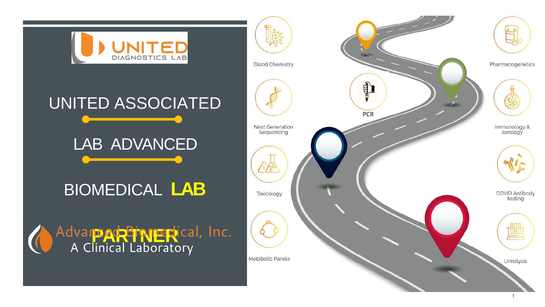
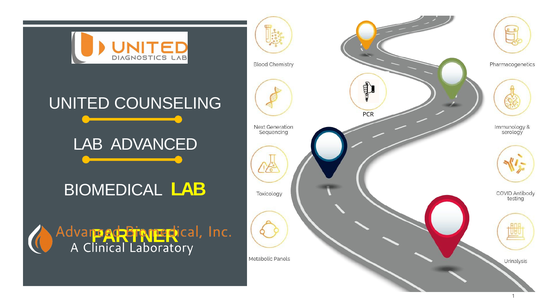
ASSOCIATED: ASSOCIATED -> COUNSELING
